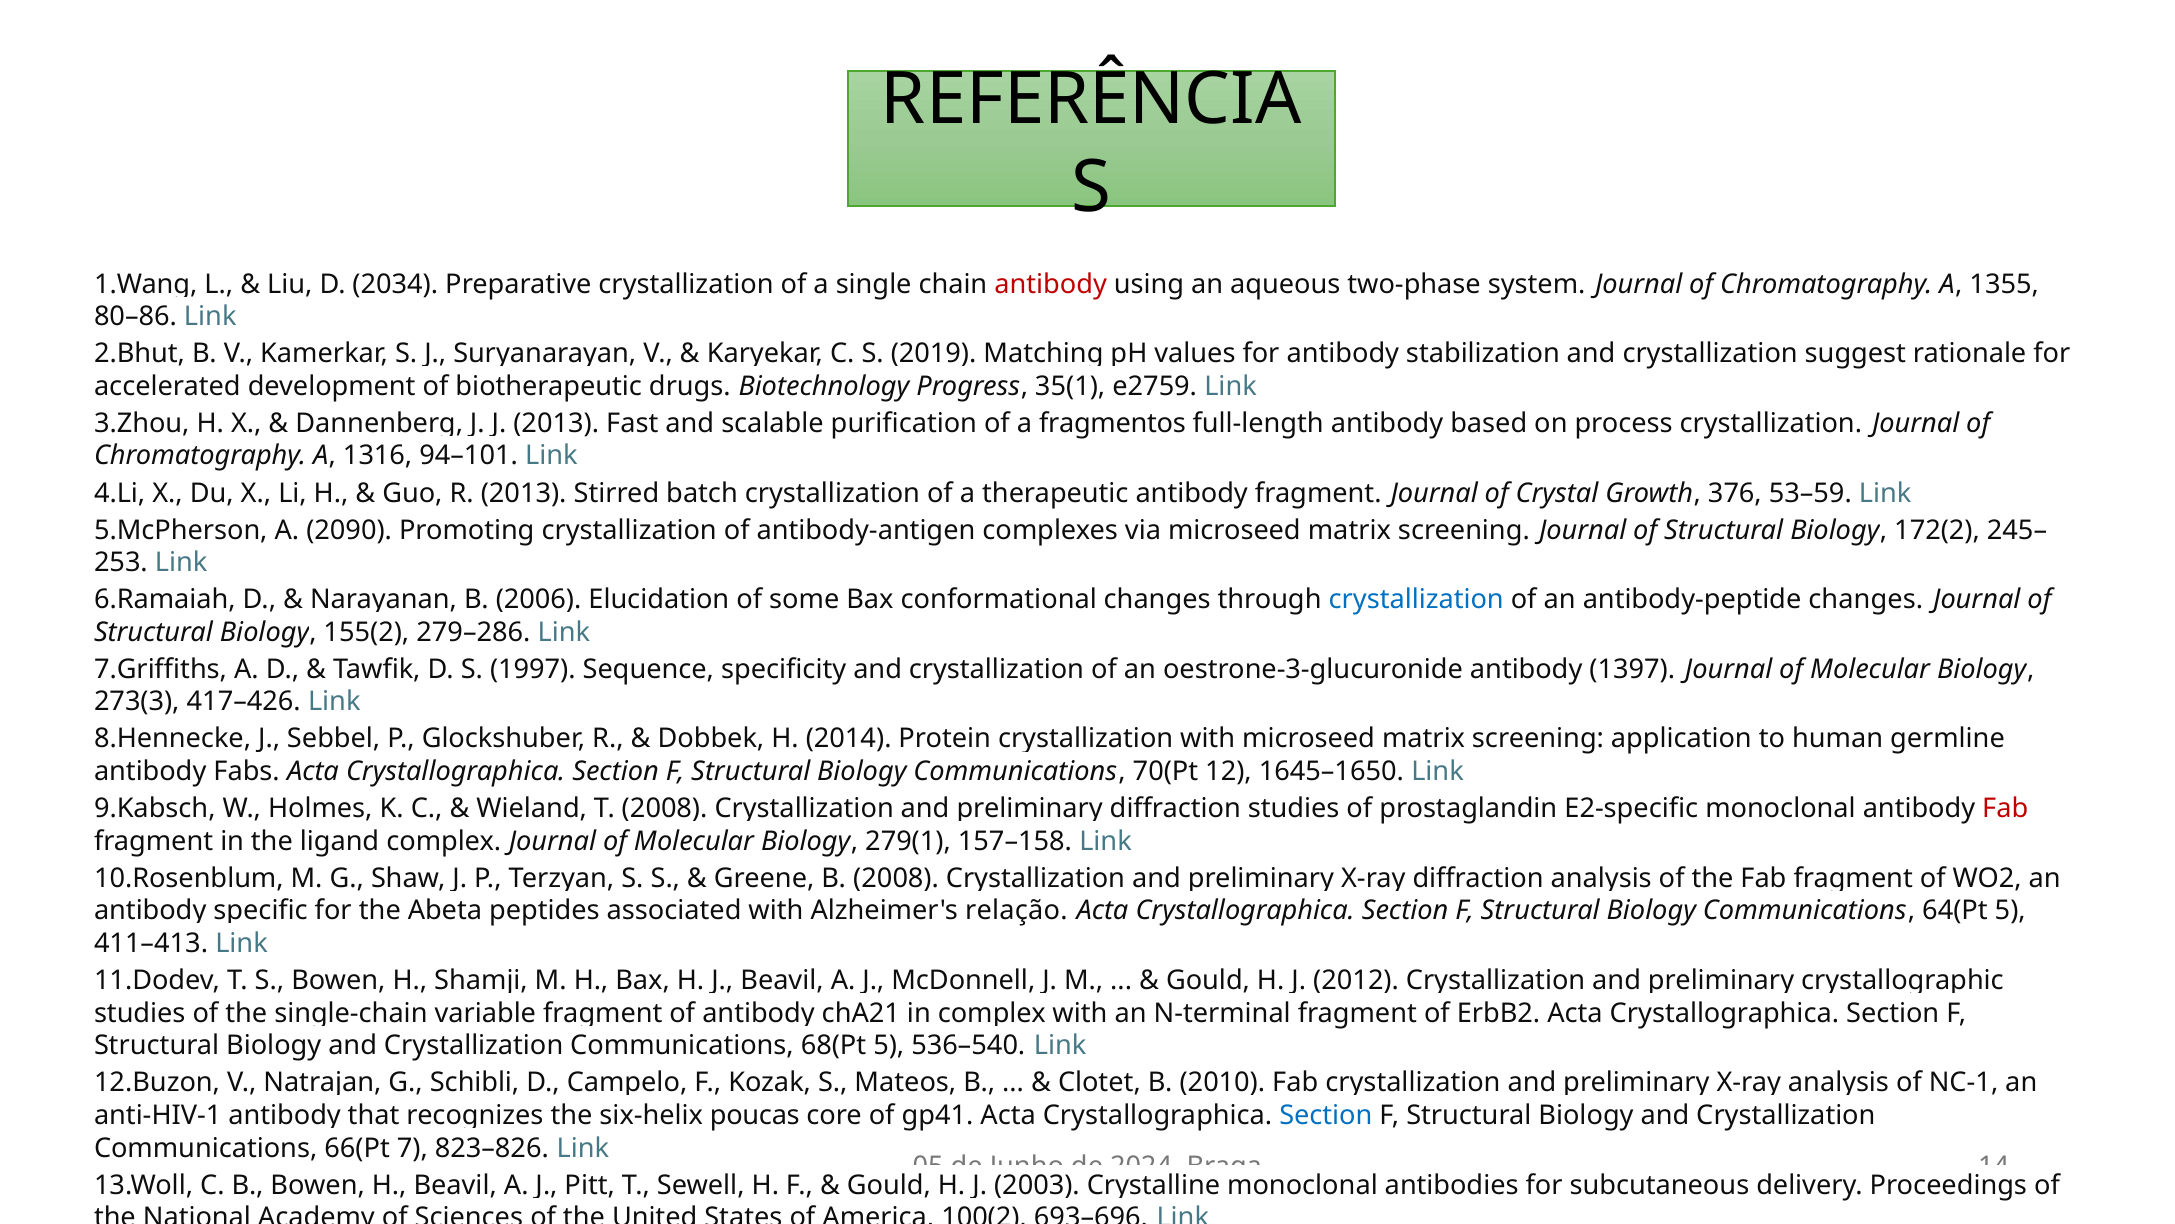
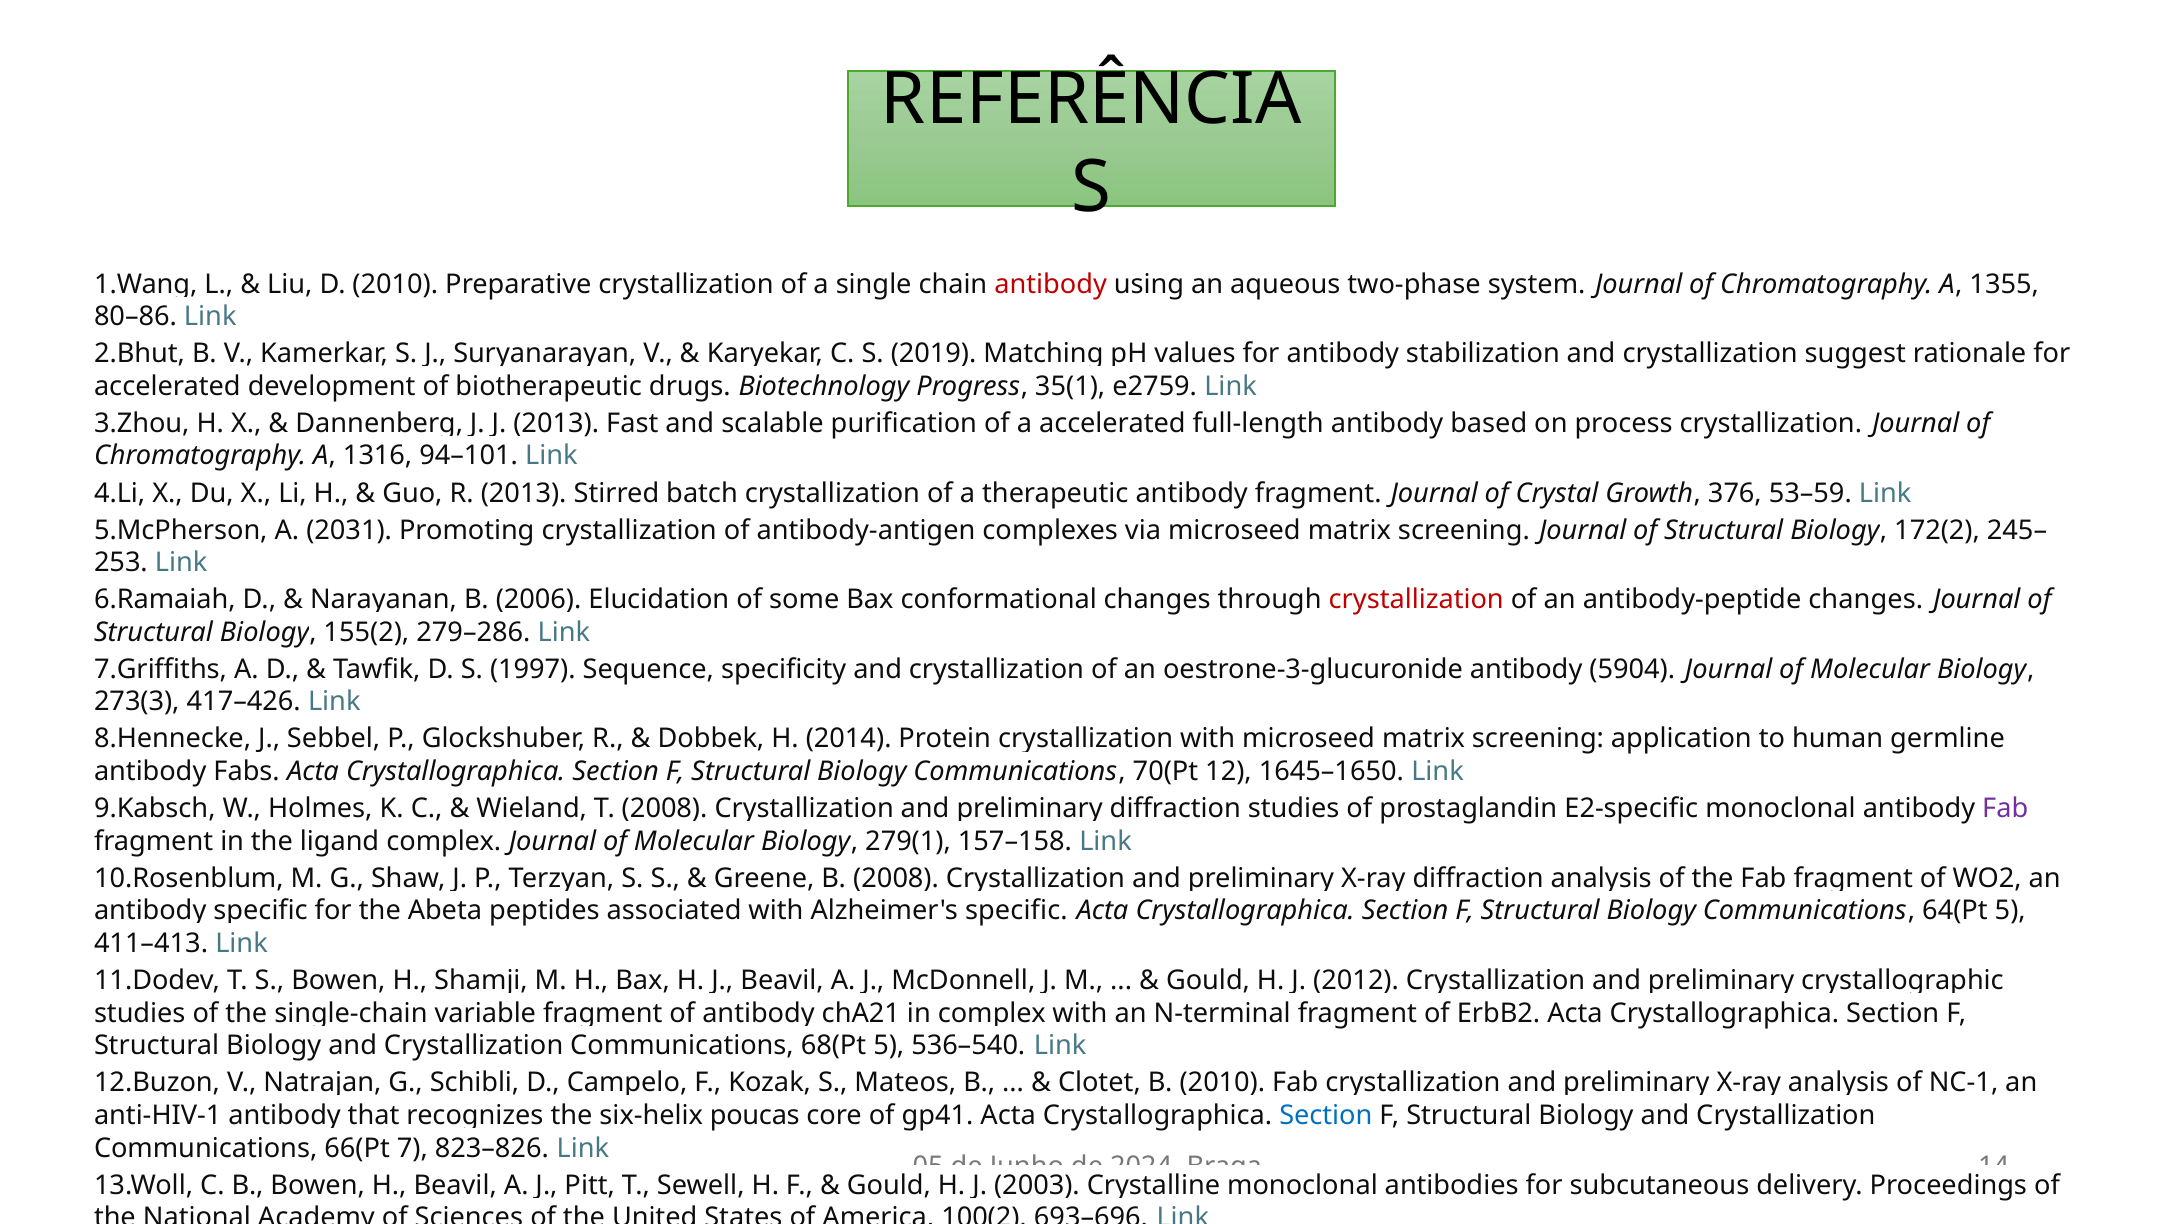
D 2034: 2034 -> 2010
a fragmentos: fragmentos -> accelerated
2090: 2090 -> 2031
crystallization at (1416, 599) colour: blue -> red
1397: 1397 -> 5904
Fab at (2005, 808) colour: red -> purple
Alzheimer's relação: relação -> specific
